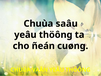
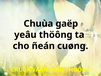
saâu: saâu -> gaëp
